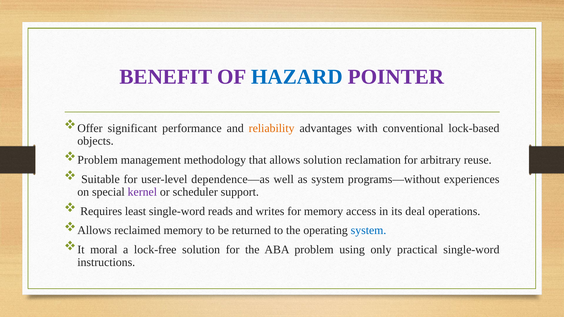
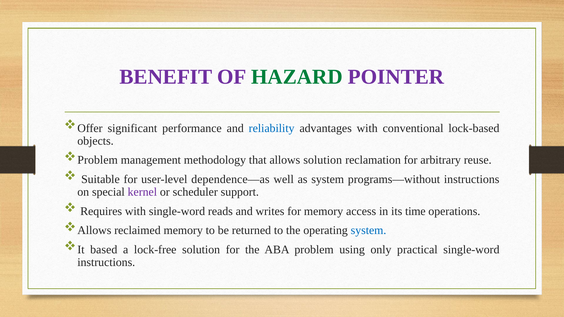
HAZARD colour: blue -> green
reliability colour: orange -> blue
programs—without experiences: experiences -> instructions
Requires least: least -> with
deal: deal -> time
moral: moral -> based
